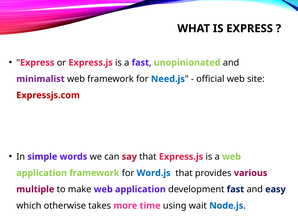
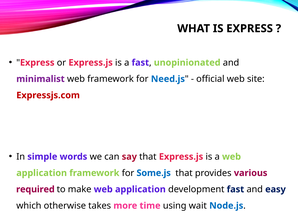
Word.js: Word.js -> Some.js
multiple: multiple -> required
